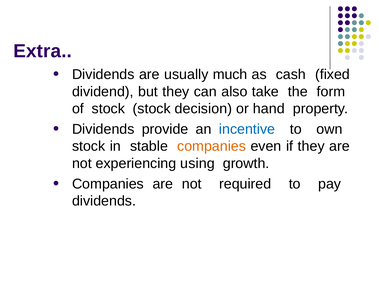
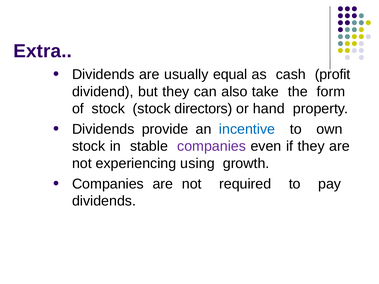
much: much -> equal
fixed: fixed -> profit
decision: decision -> directors
companies at (212, 146) colour: orange -> purple
